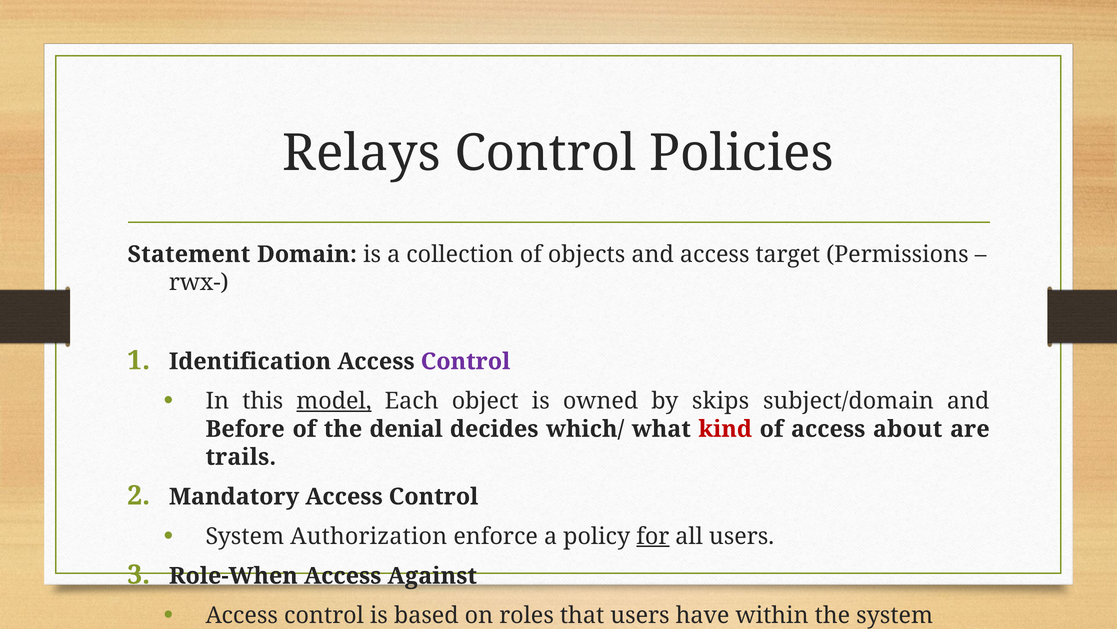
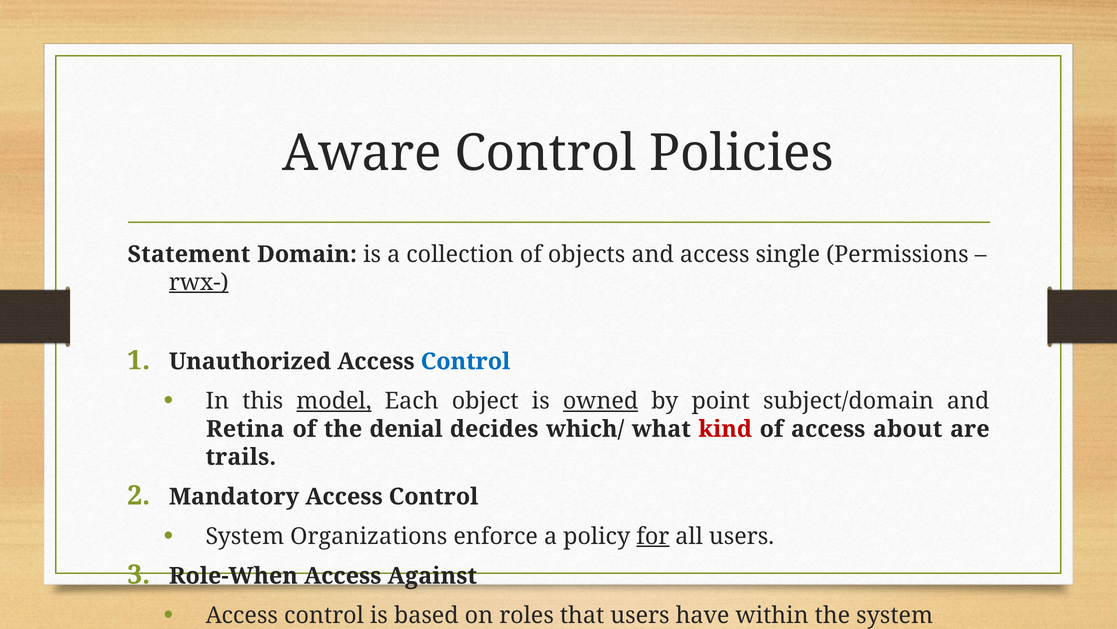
Relays: Relays -> Aware
target: target -> single
rwx- underline: none -> present
Identification: Identification -> Unauthorized
Control at (466, 361) colour: purple -> blue
owned underline: none -> present
skips: skips -> point
Before: Before -> Retina
Authorization: Authorization -> Organizations
